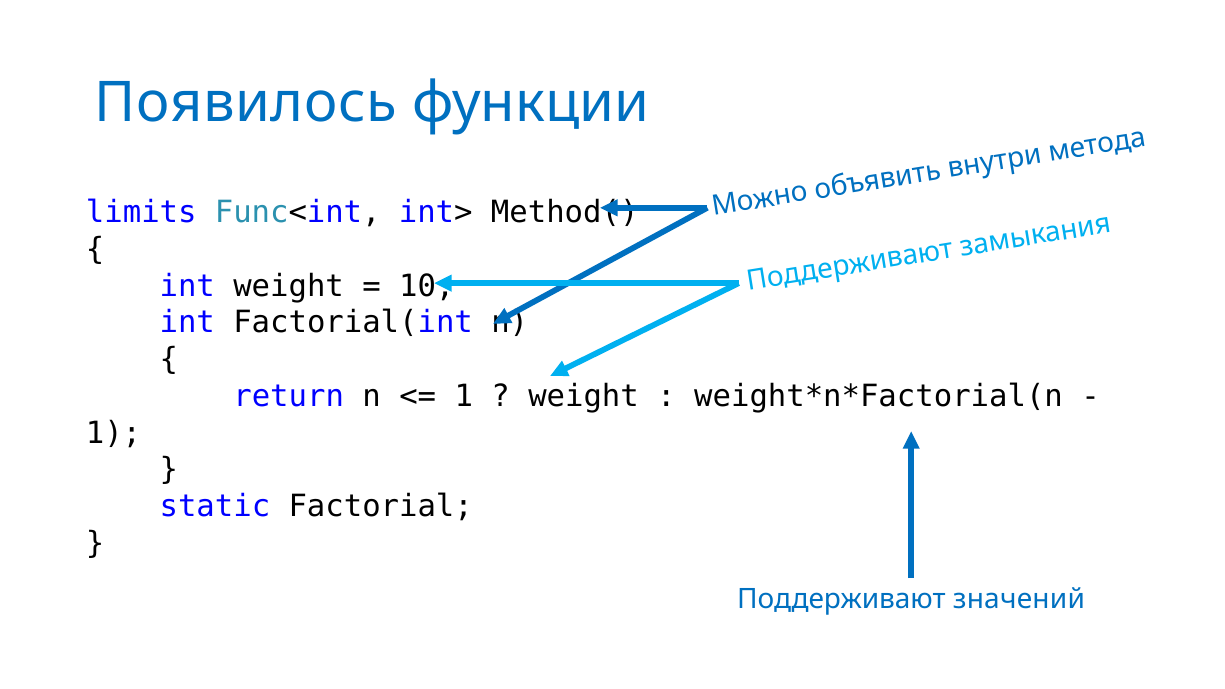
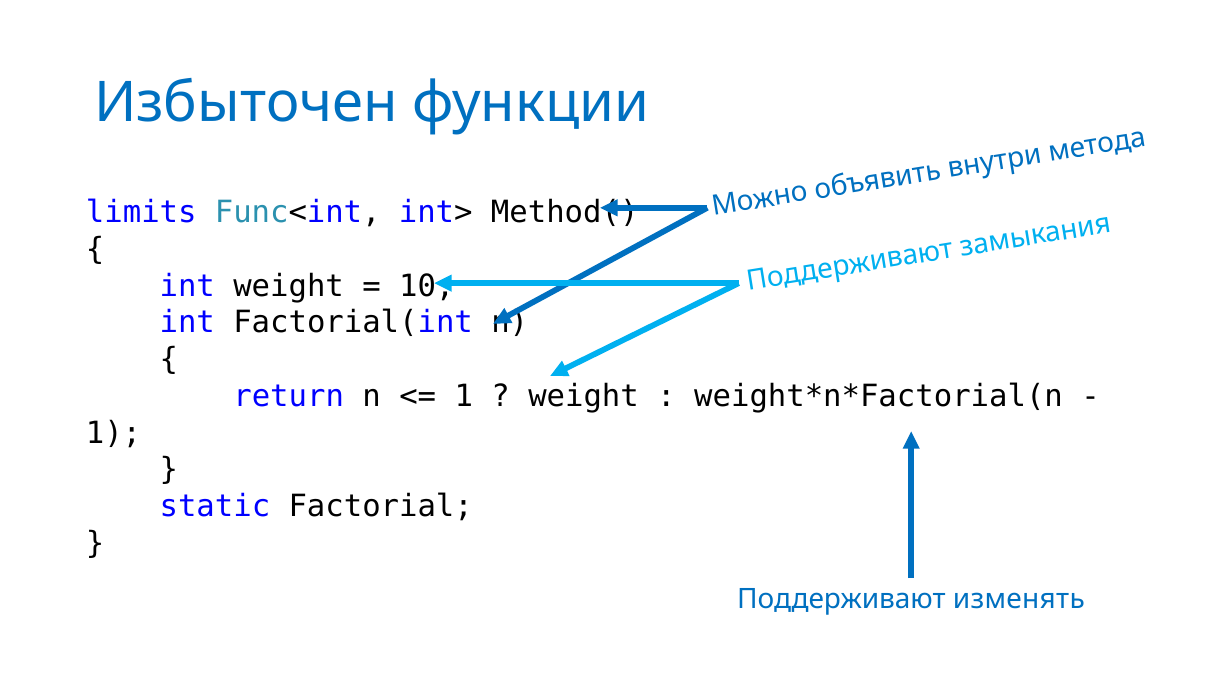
Появилось: Появилось -> Избыточен
значений: значений -> изменять
